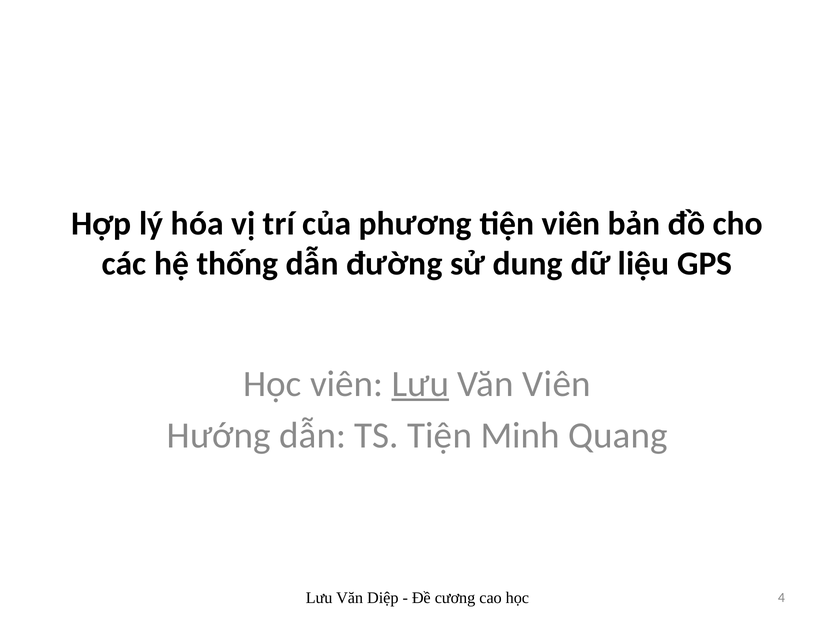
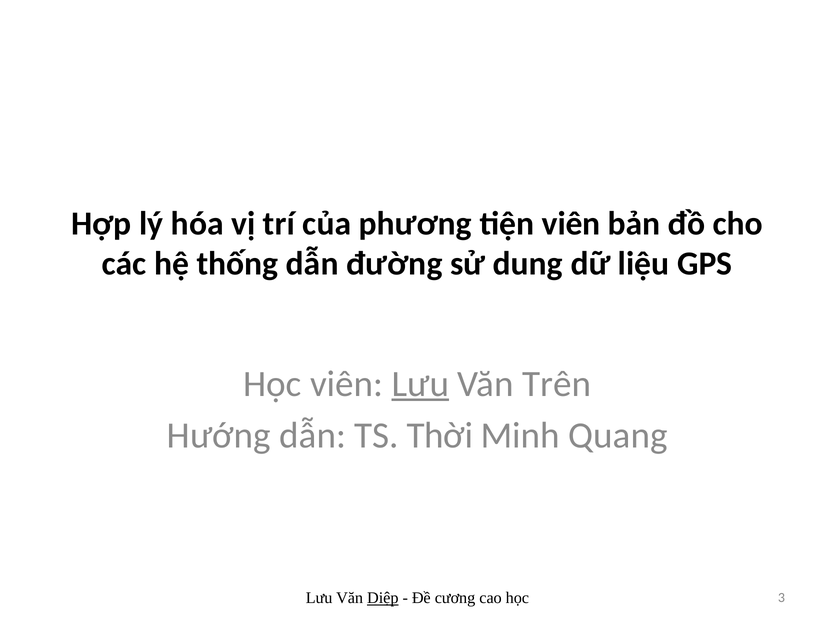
Văn Viên: Viên -> Trên
TS Tiện: Tiện -> Thời
Diệp underline: none -> present
4: 4 -> 3
